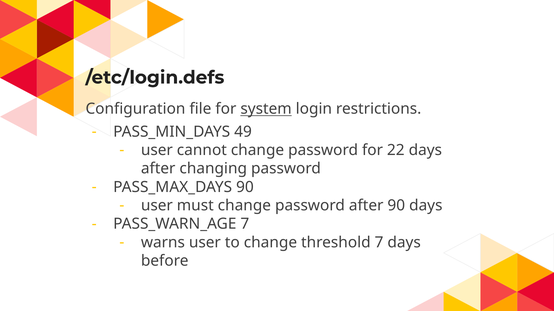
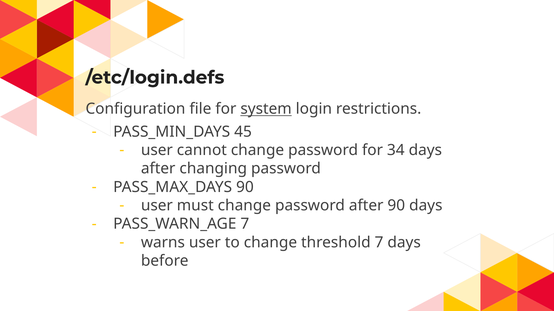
49: 49 -> 45
22: 22 -> 34
